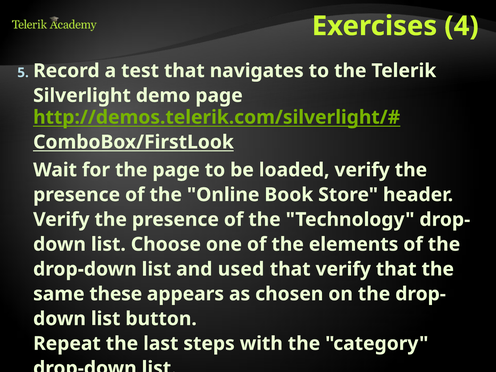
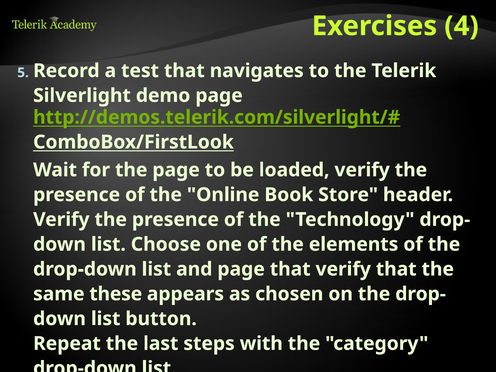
and used: used -> page
